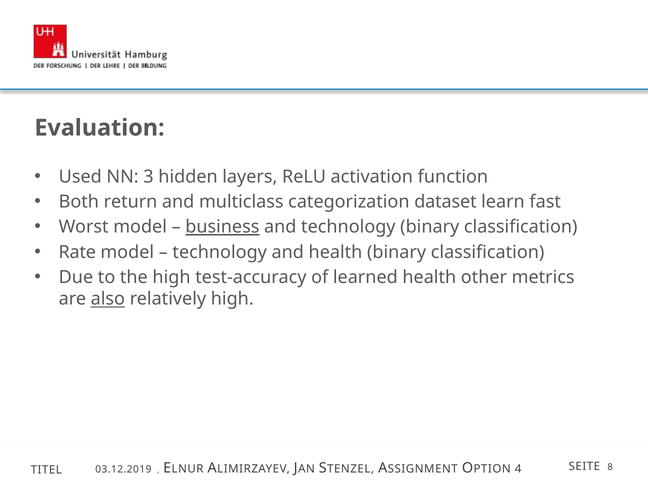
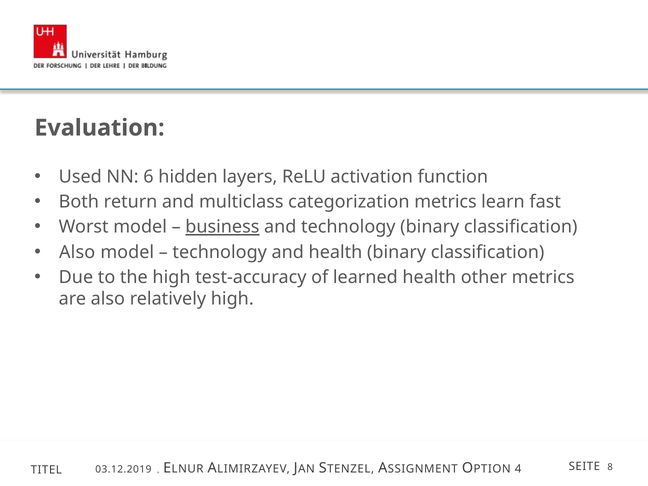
3: 3 -> 6
categorization dataset: dataset -> metrics
Rate at (77, 252): Rate -> Also
also at (108, 299) underline: present -> none
